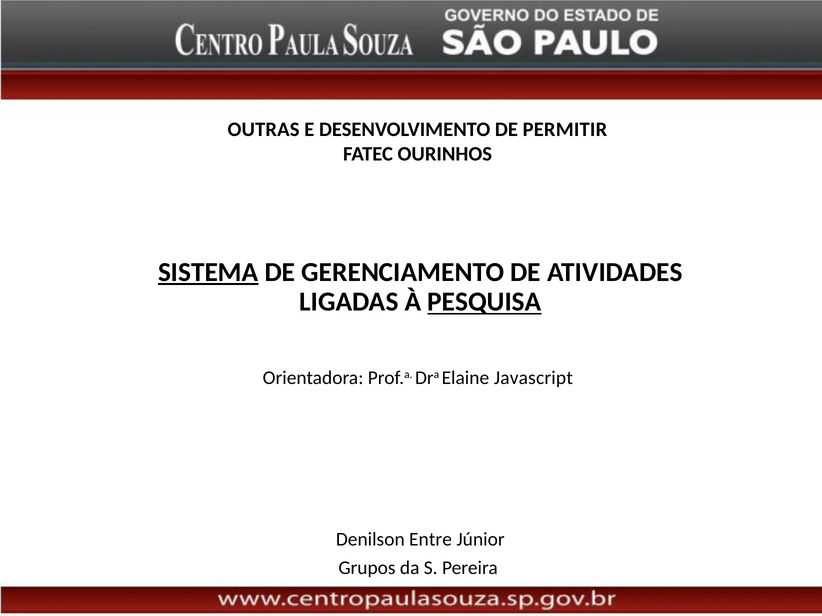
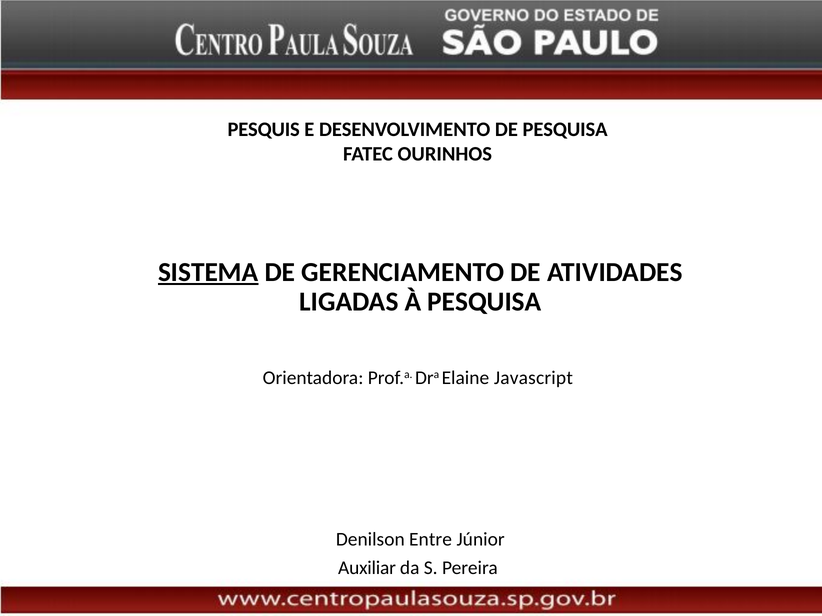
OUTRAS: OUTRAS -> PESQUIS
DE PERMITIR: PERMITIR -> PESQUISA
PESQUISA at (484, 302) underline: present -> none
Grupos: Grupos -> Auxiliar
